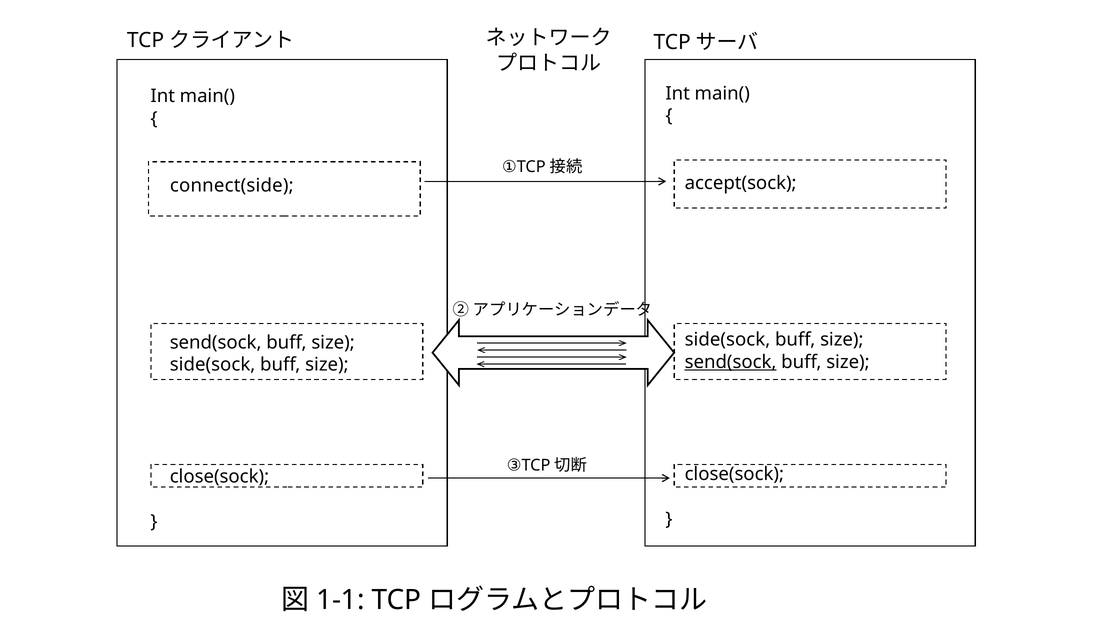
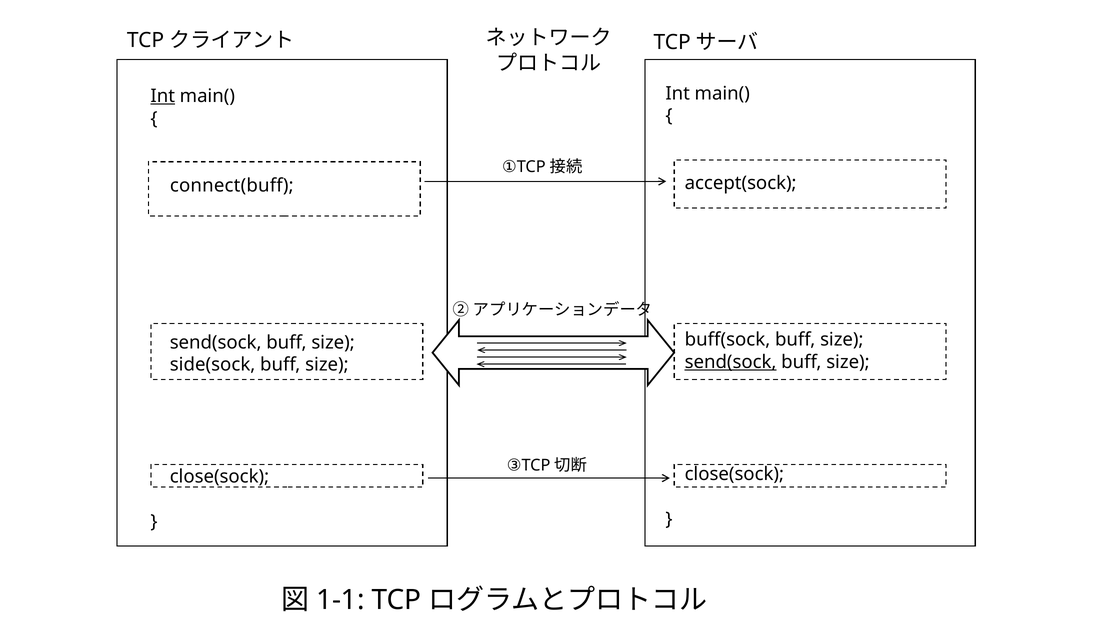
Int at (163, 96) underline: none -> present
connect(side: connect(side -> connect(buff
side(sock at (727, 339): side(sock -> buff(sock
